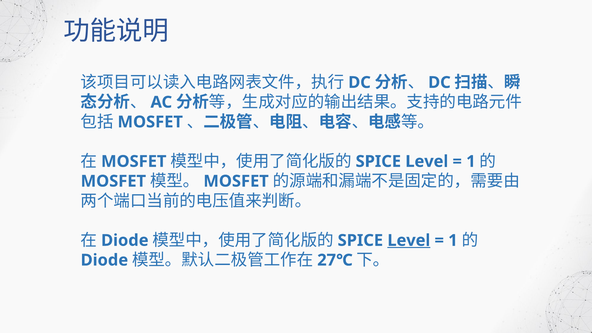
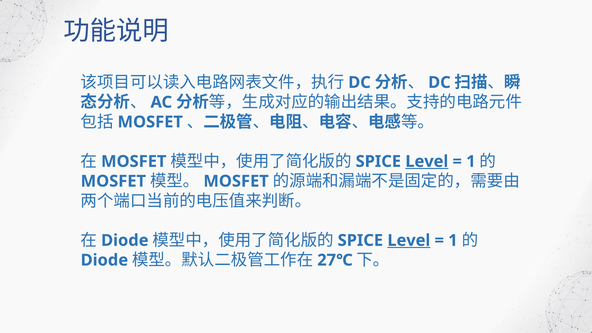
Level at (427, 161) underline: none -> present
